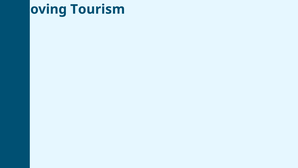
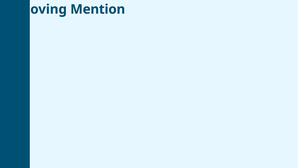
Tourism: Tourism -> Mention
